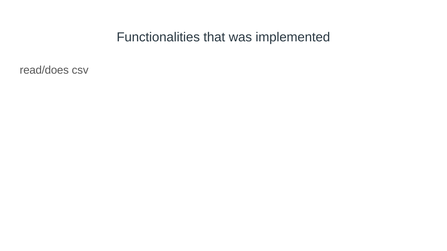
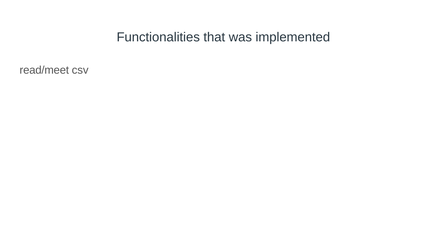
read/does: read/does -> read/meet
